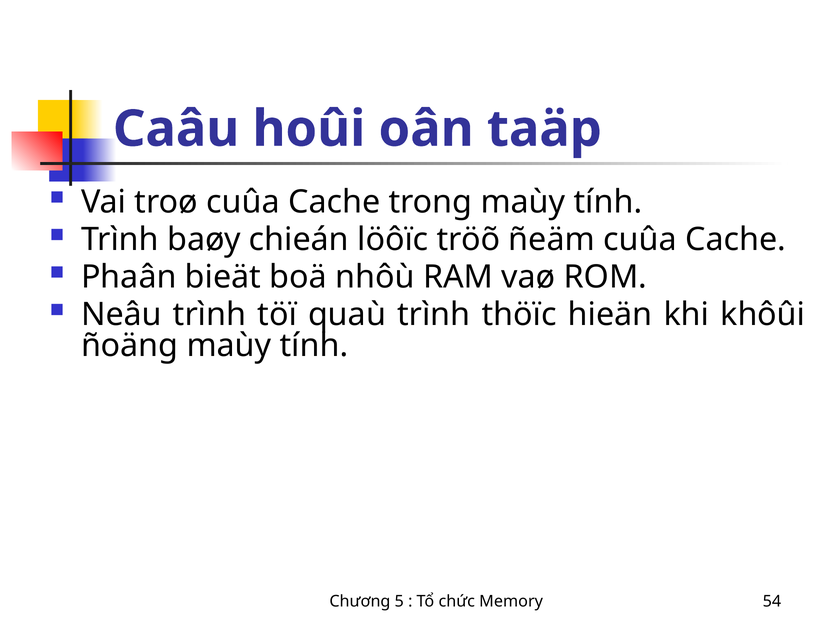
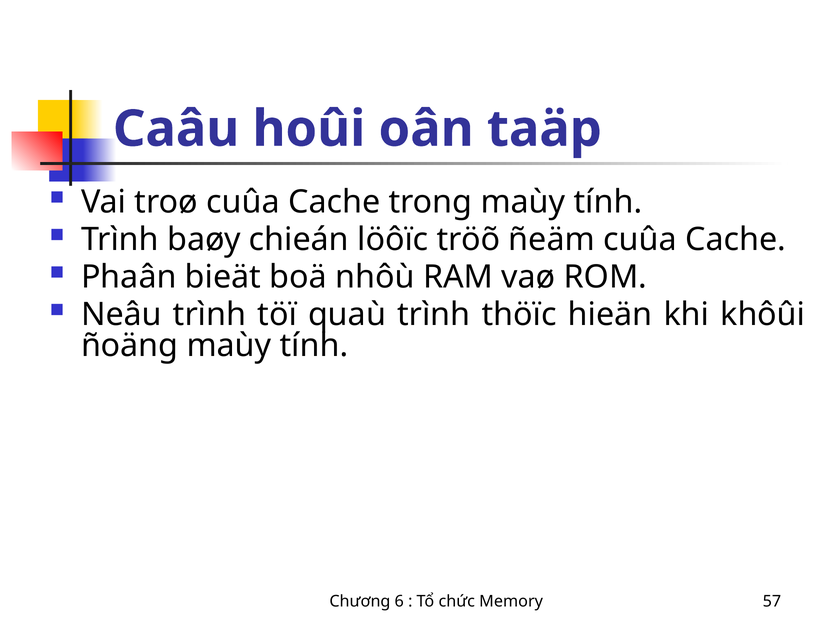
5: 5 -> 6
54: 54 -> 57
